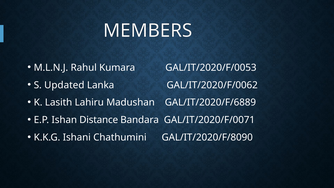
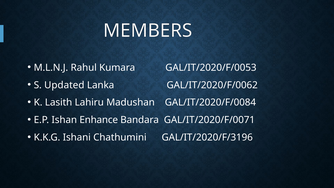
GAL/IT/2020/F/6889: GAL/IT/2020/F/6889 -> GAL/IT/2020/F/0084
Distance: Distance -> Enhance
GAL/IT/2020/F/8090: GAL/IT/2020/F/8090 -> GAL/IT/2020/F/3196
